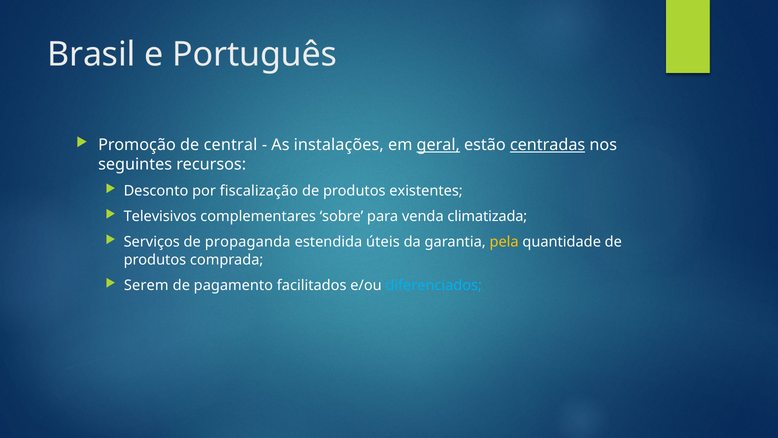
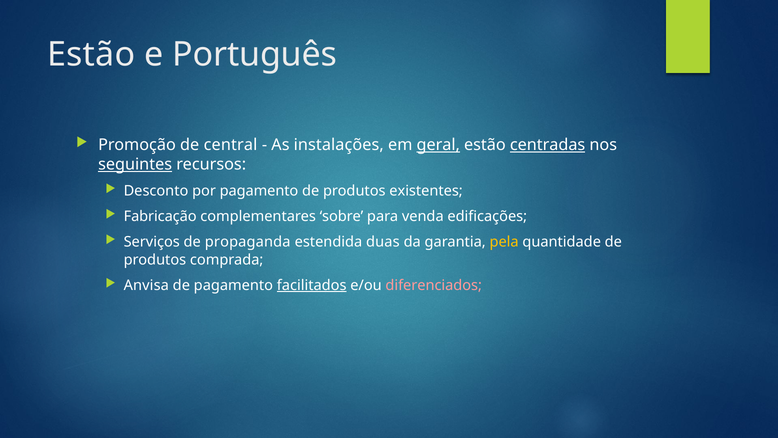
Brasil at (91, 55): Brasil -> Estão
seguintes underline: none -> present
por fiscalização: fiscalização -> pagamento
Televisivos: Televisivos -> Fabricação
climatizada: climatizada -> edificações
úteis: úteis -> duas
Serem: Serem -> Anvisa
facilitados underline: none -> present
diferenciados colour: light blue -> pink
